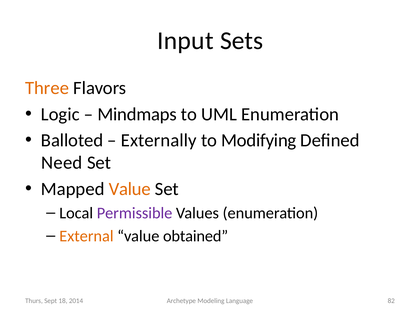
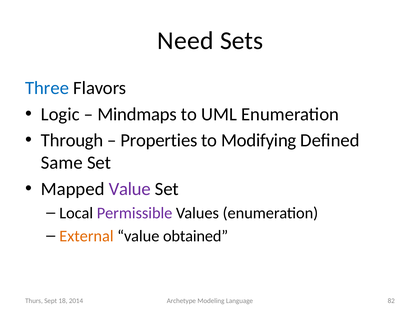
Input: Input -> Need
Three colour: orange -> blue
Balloted: Balloted -> Through
Externally: Externally -> Properties
Need: Need -> Same
Value at (130, 189) colour: orange -> purple
